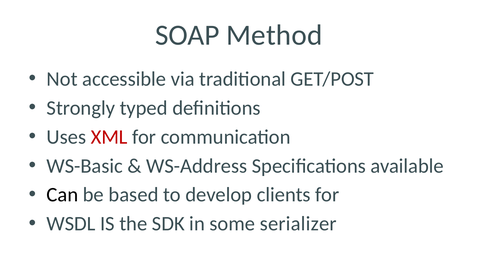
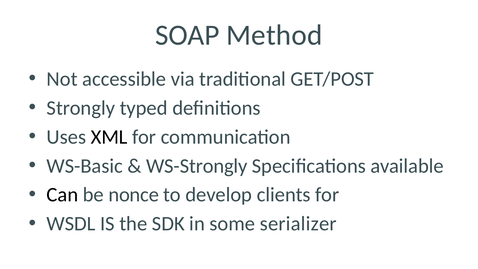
XML colour: red -> black
WS-Address: WS-Address -> WS-Strongly
based: based -> nonce
